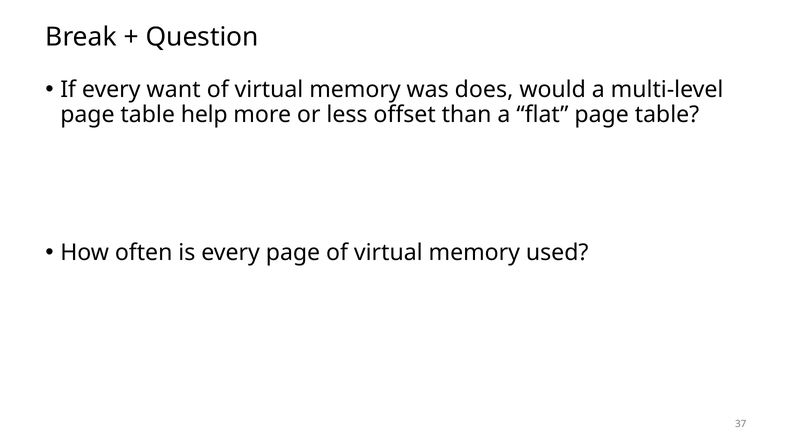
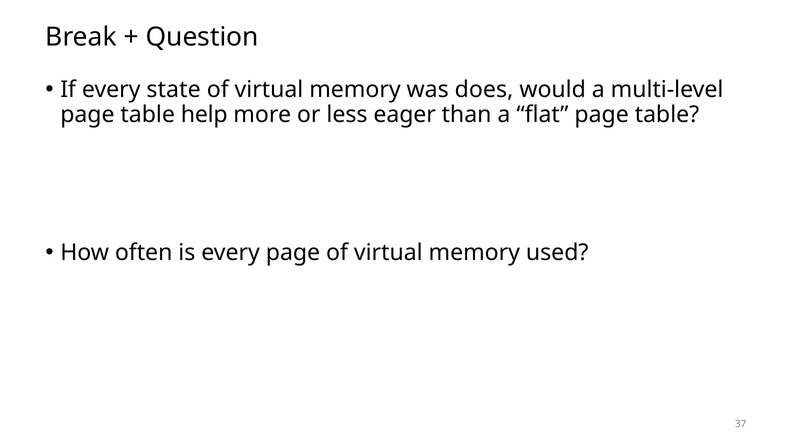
want: want -> state
offset: offset -> eager
